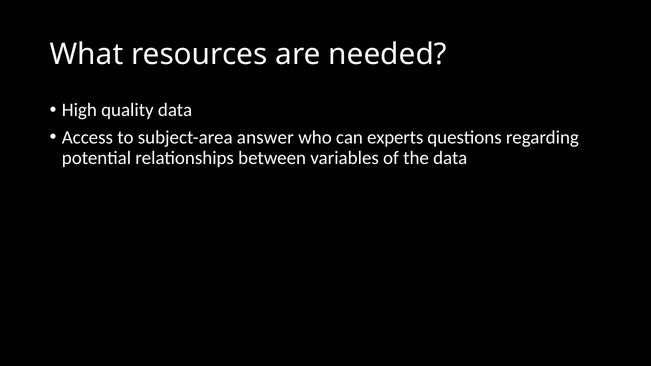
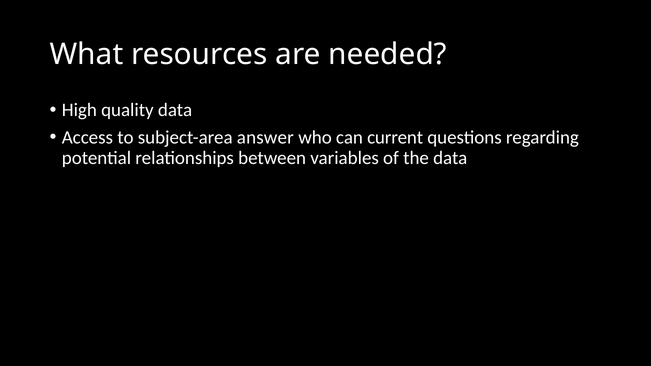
experts: experts -> current
